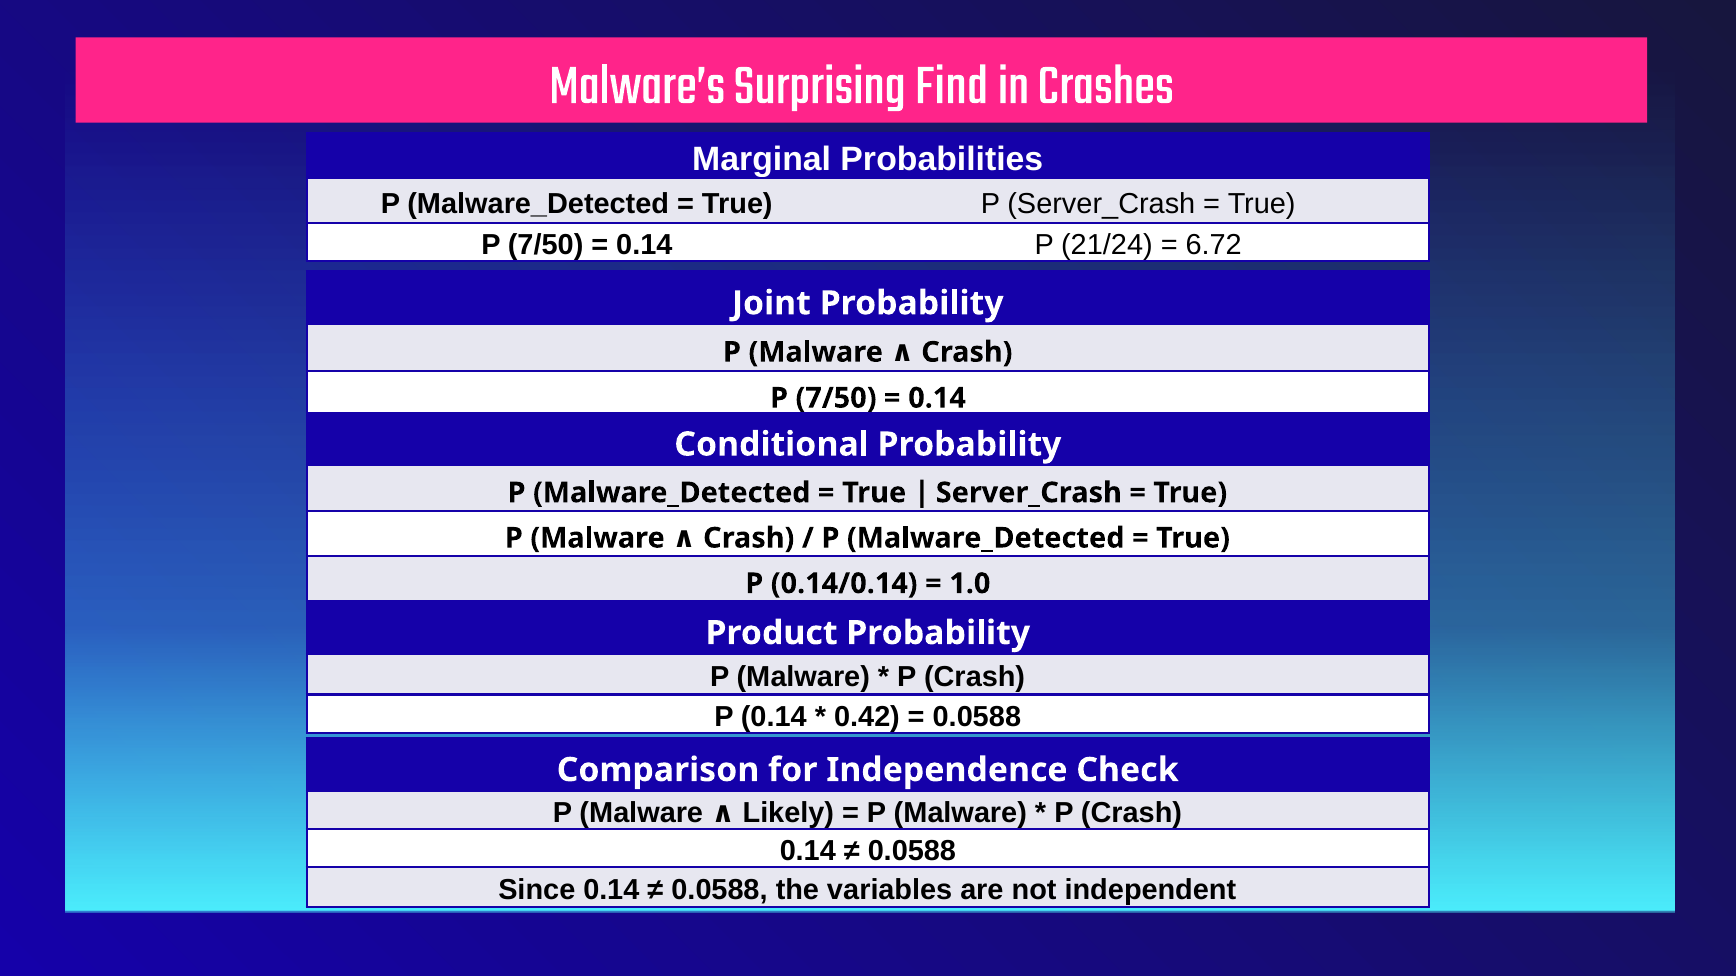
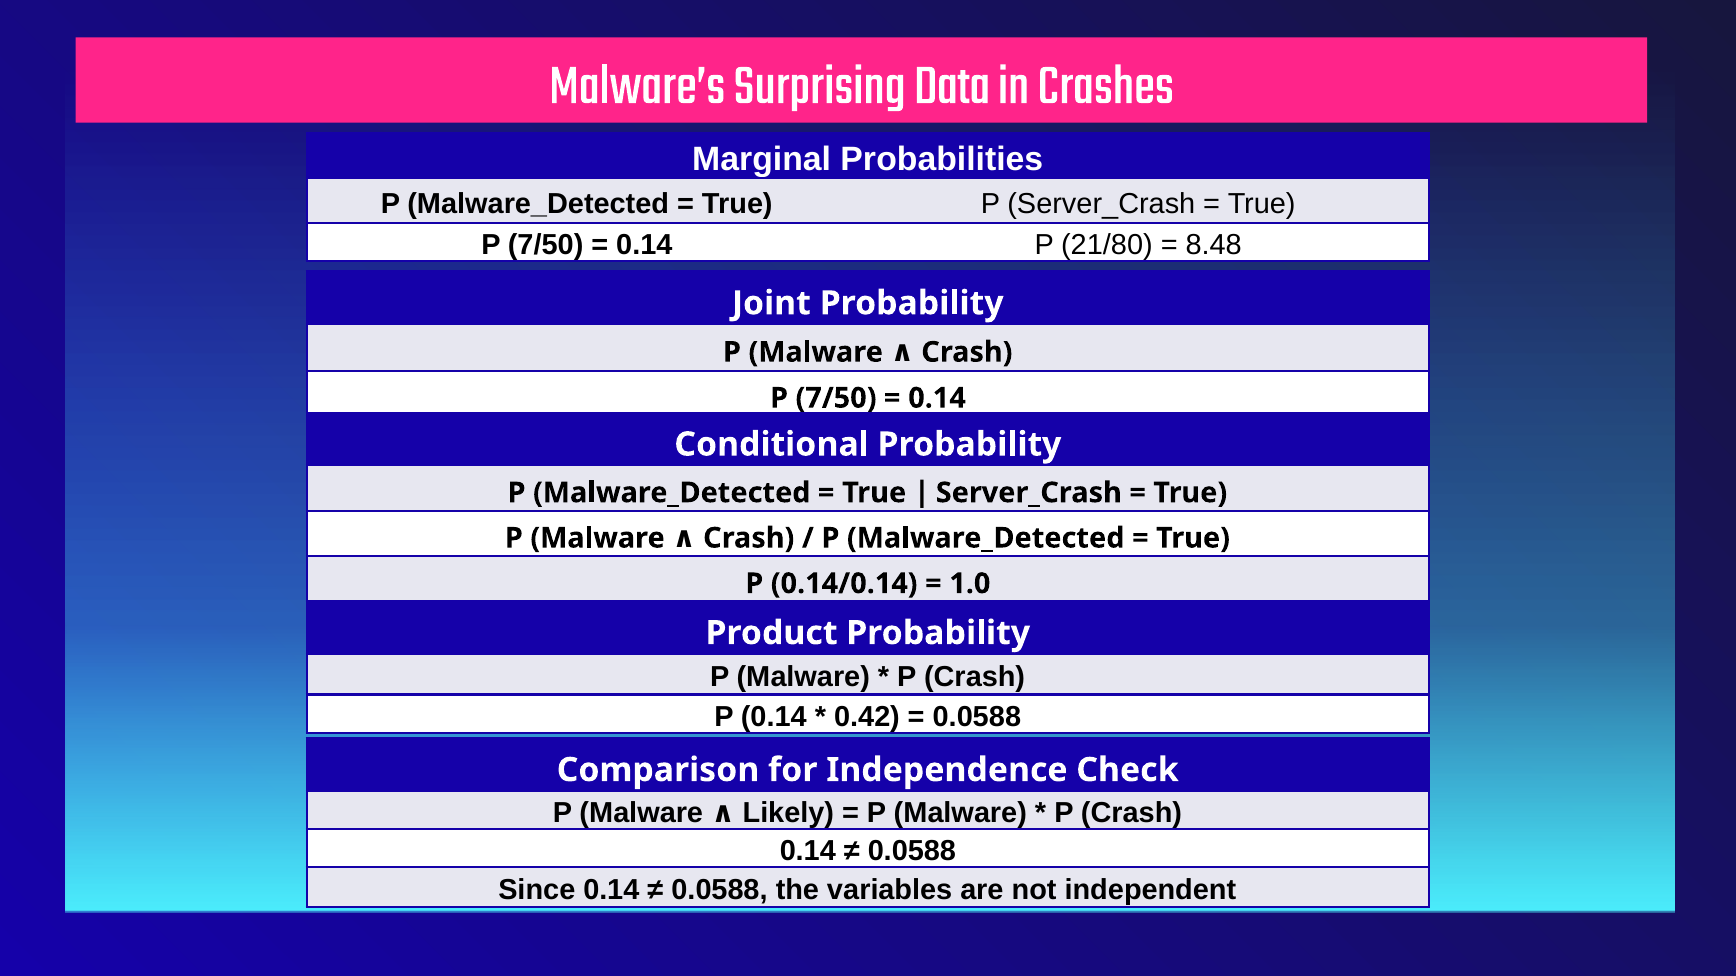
Find: Find -> Data
21/24: 21/24 -> 21/80
6.72: 6.72 -> 8.48
